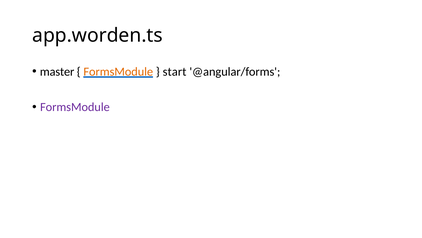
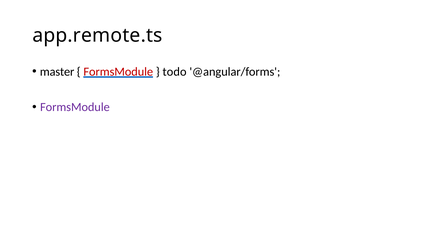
app.worden.ts: app.worden.ts -> app.remote.ts
FormsModule at (118, 72) colour: orange -> red
start: start -> todo
